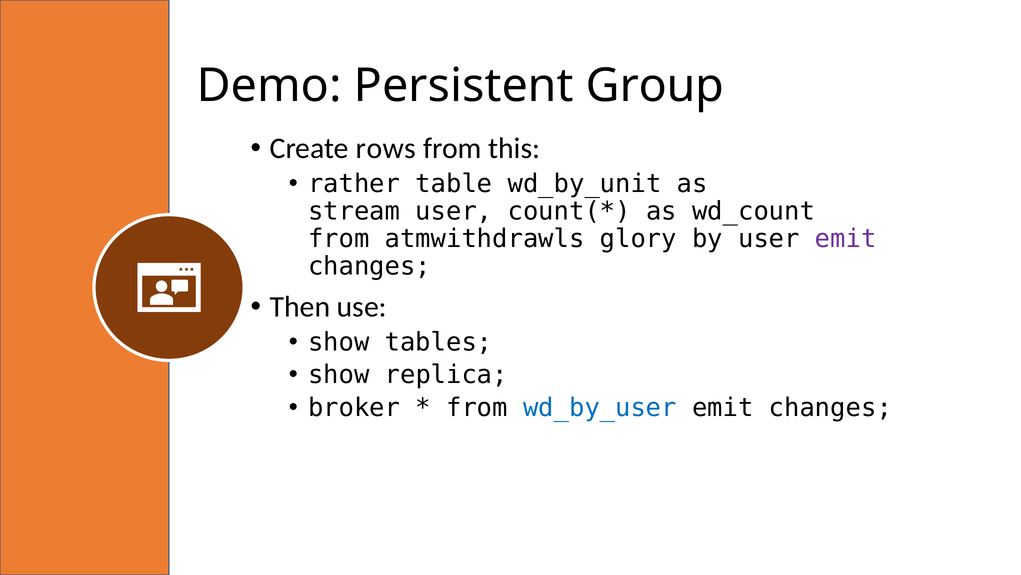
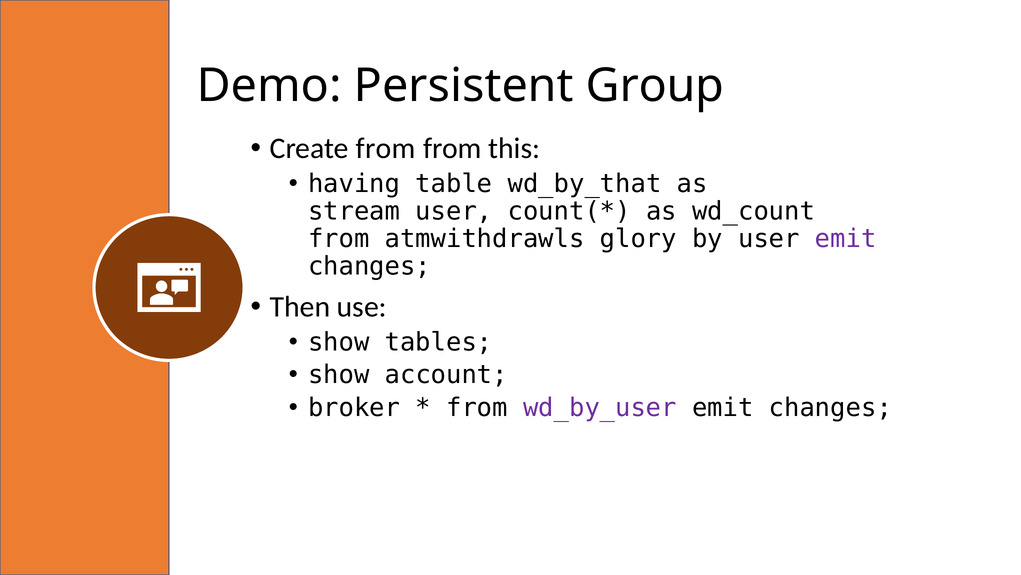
Create rows: rows -> from
rather: rather -> having
wd_by_unit: wd_by_unit -> wd_by_that
replica: replica -> account
wd_by_user colour: blue -> purple
